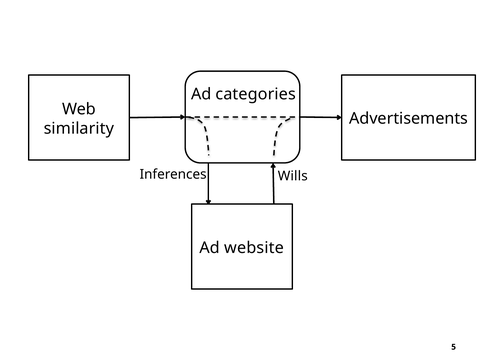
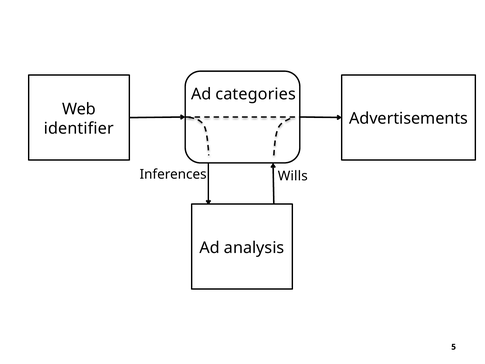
similarity: similarity -> identifier
website: website -> analysis
